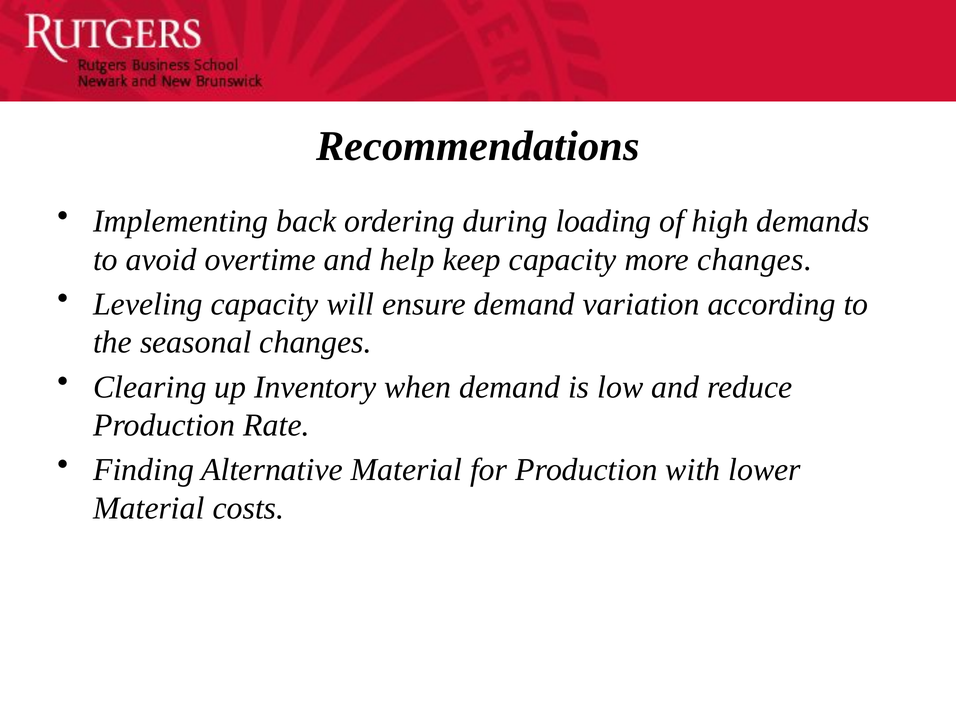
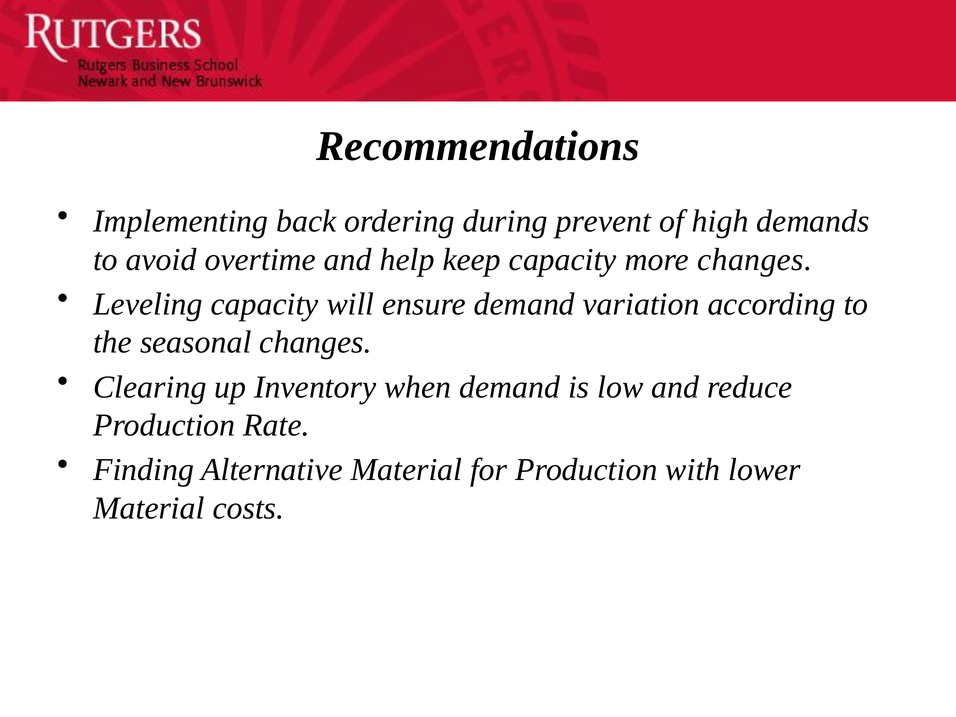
loading: loading -> prevent
